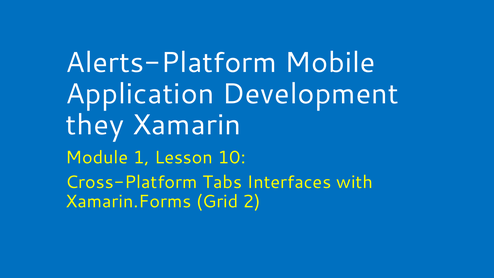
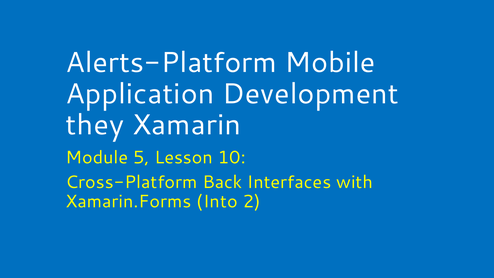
1: 1 -> 5
Tabs: Tabs -> Back
Grid: Grid -> Into
